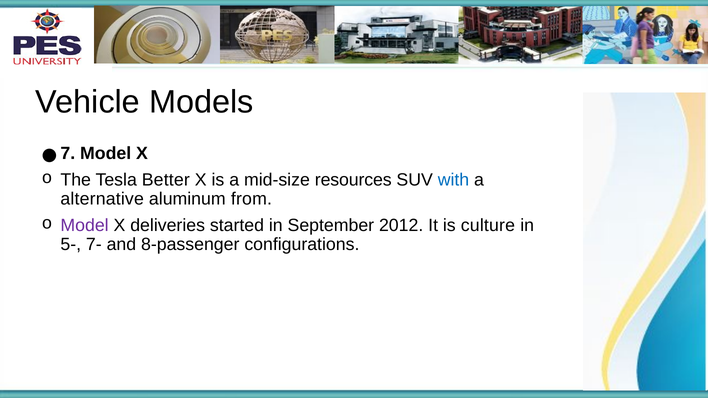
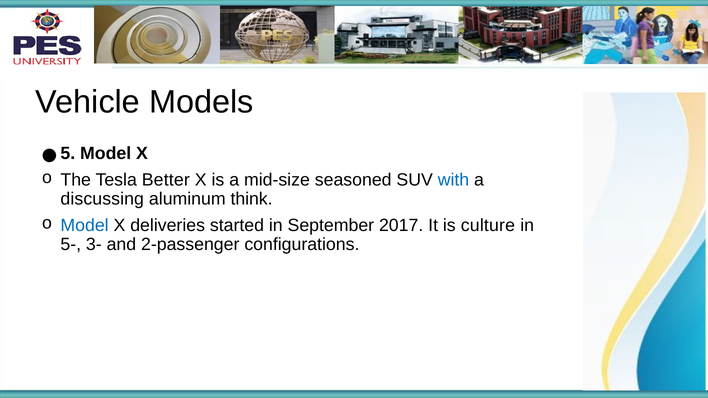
7: 7 -> 5
resources: resources -> seasoned
alternative: alternative -> discussing
from: from -> think
Model at (85, 225) colour: purple -> blue
2012: 2012 -> 2017
7-: 7- -> 3-
8-passenger: 8-passenger -> 2-passenger
